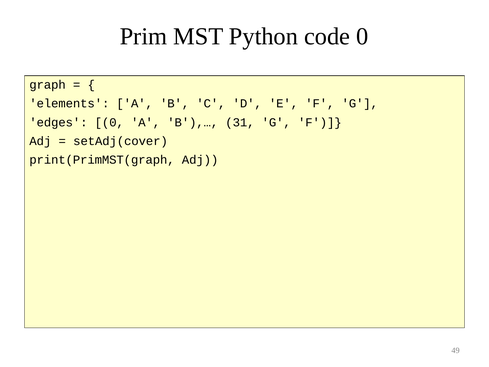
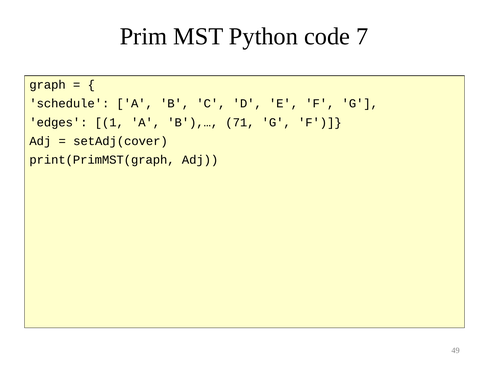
code 0: 0 -> 7
elements: elements -> schedule
edges 0: 0 -> 1
31: 31 -> 71
